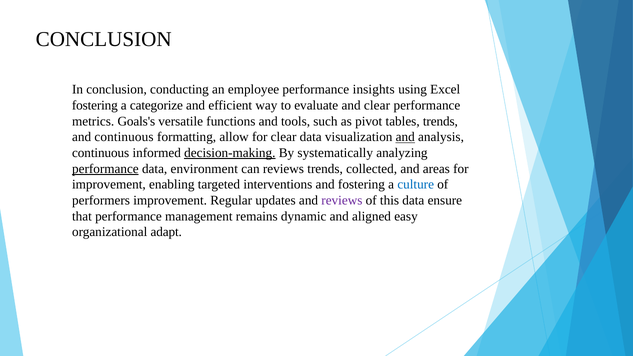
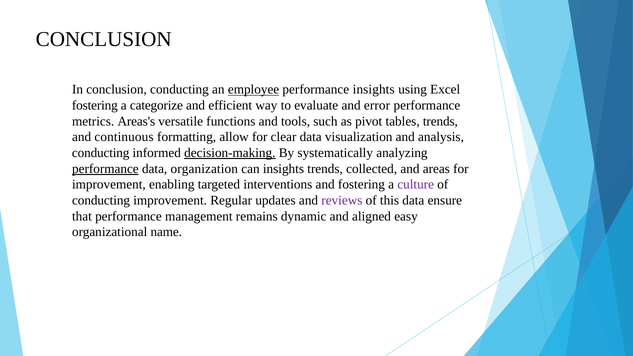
employee underline: none -> present
and clear: clear -> error
Goals's: Goals's -> Areas's
and at (405, 137) underline: present -> none
continuous at (101, 153): continuous -> conducting
environment: environment -> organization
can reviews: reviews -> insights
culture colour: blue -> purple
performers at (101, 200): performers -> conducting
adapt: adapt -> name
